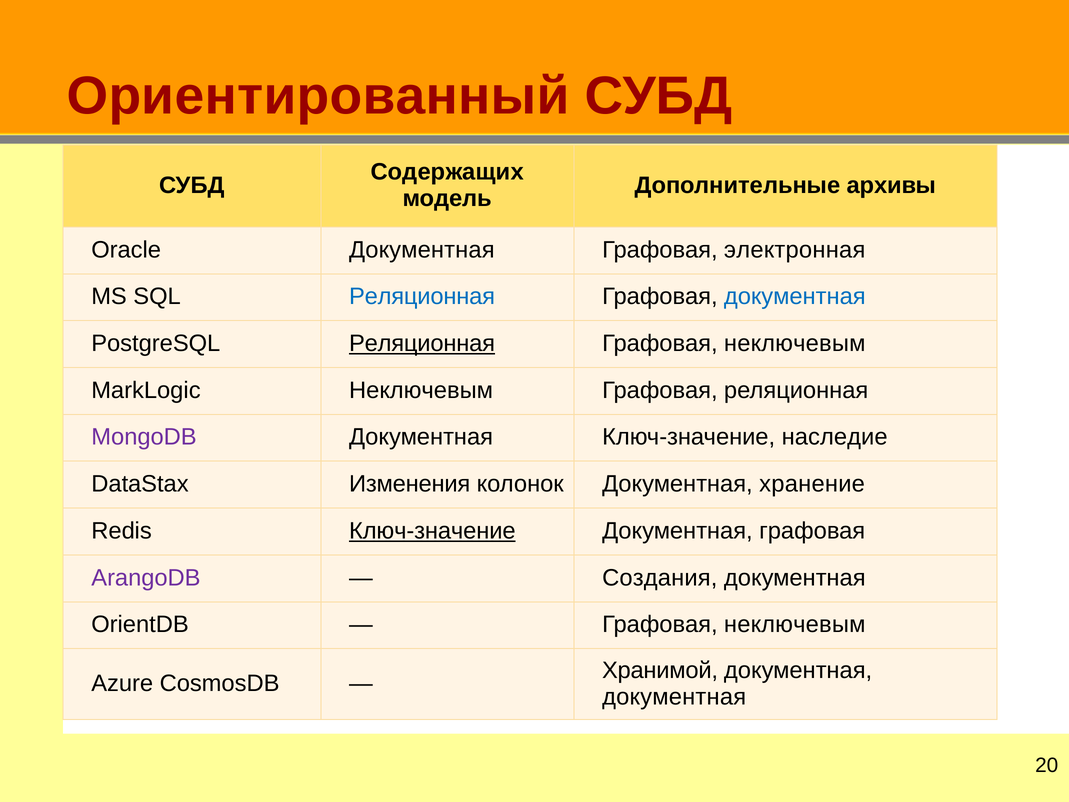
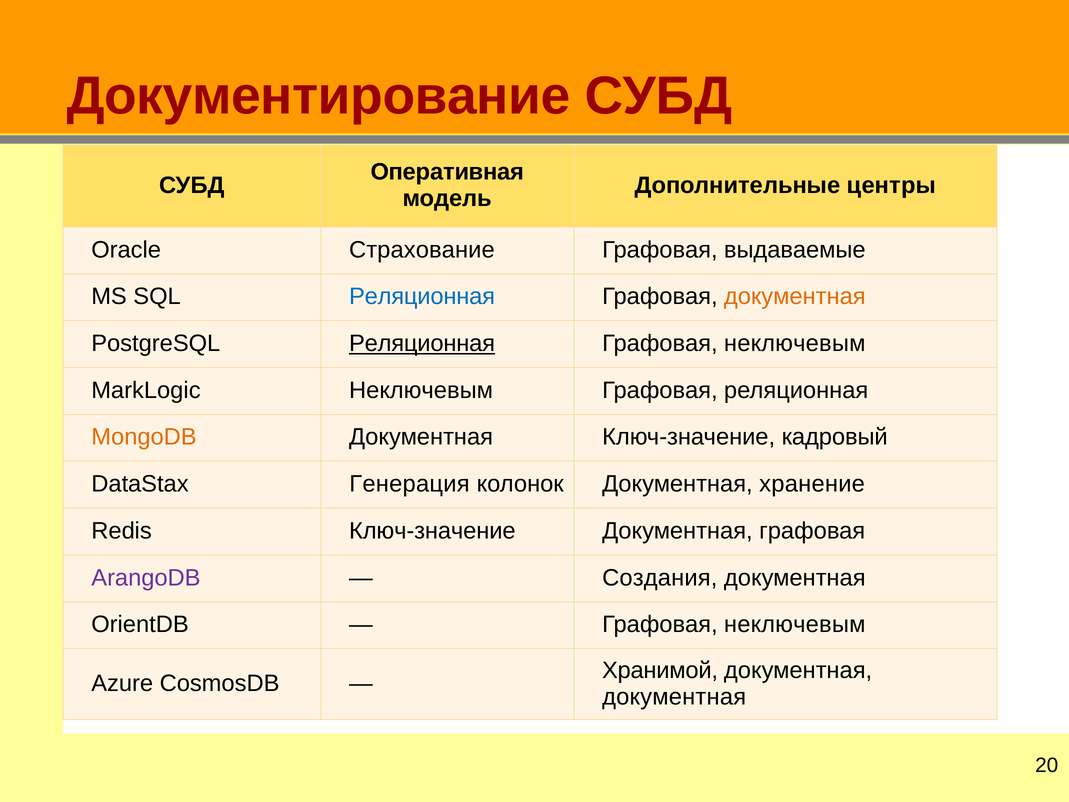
Ориентированный: Ориентированный -> Документирование
Содержащих: Содержащих -> Оперативная
архивы: архивы -> центры
Oracle Документная: Документная -> Страхование
электронная: электронная -> выдаваемые
документная at (795, 296) colour: blue -> orange
MongoDB colour: purple -> orange
наследие: наследие -> кадровый
Изменения: Изменения -> Генерация
Ключ-значение at (432, 531) underline: present -> none
